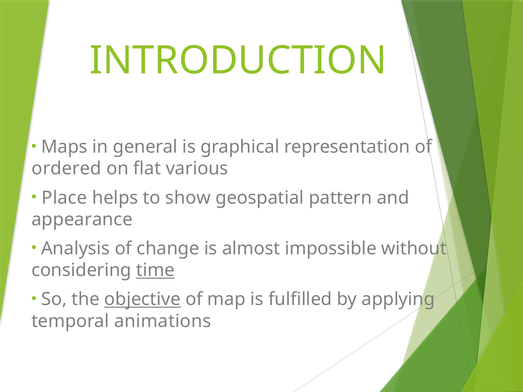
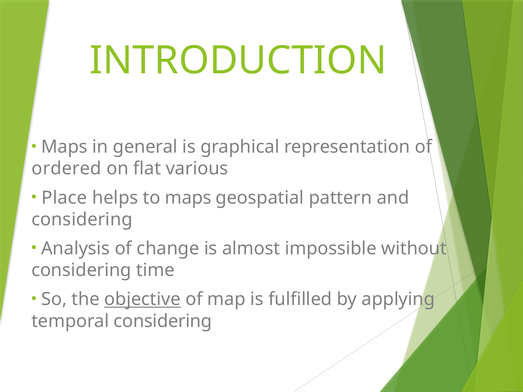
to show: show -> maps
appearance at (82, 220): appearance -> considering
time underline: present -> none
temporal animations: animations -> considering
